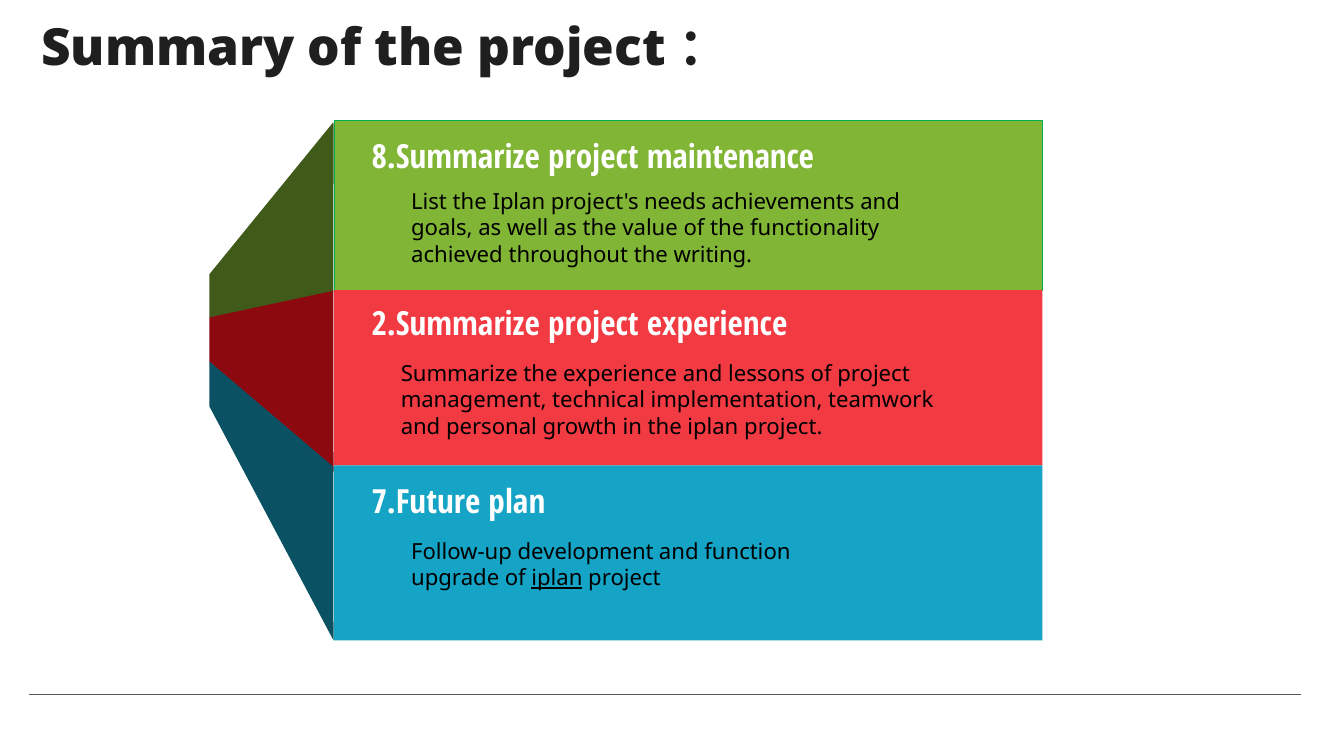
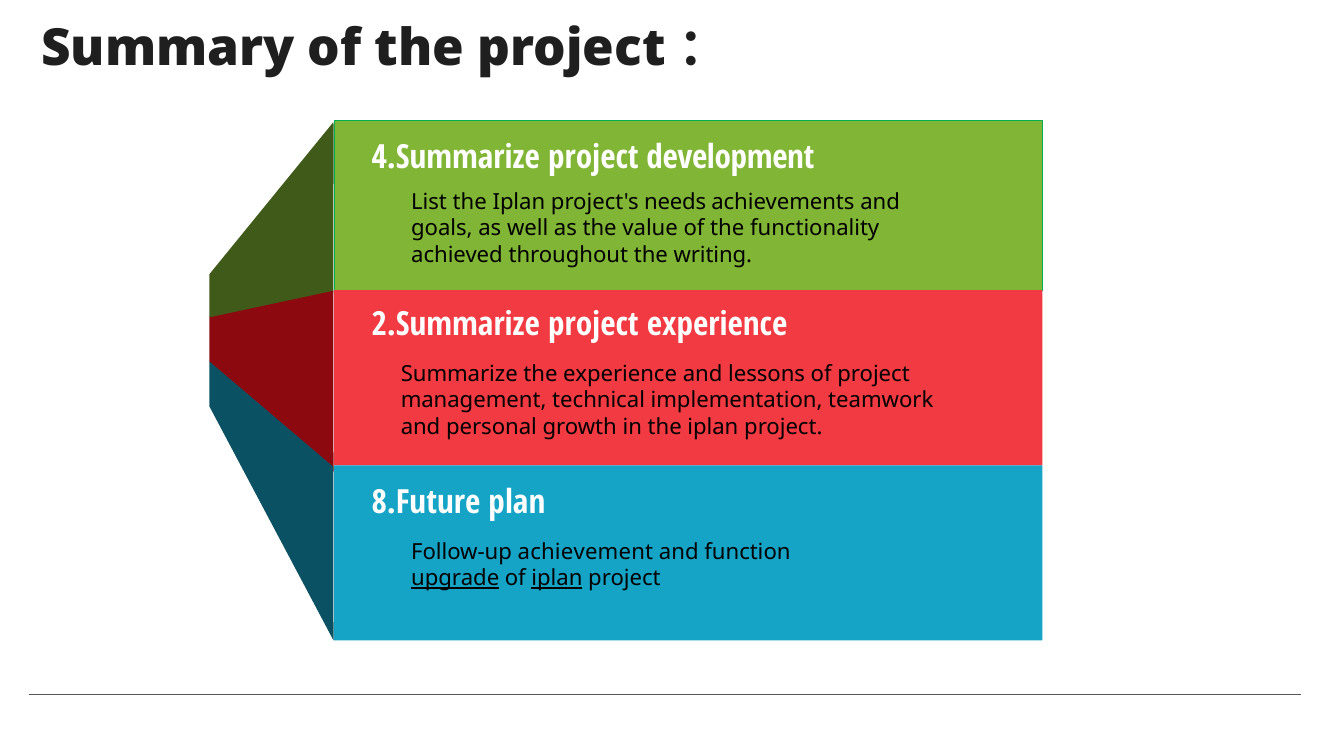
8.Summarize: 8.Summarize -> 4.Summarize
maintenance: maintenance -> development
7.Future: 7.Future -> 8.Future
development: development -> achievement
upgrade underline: none -> present
